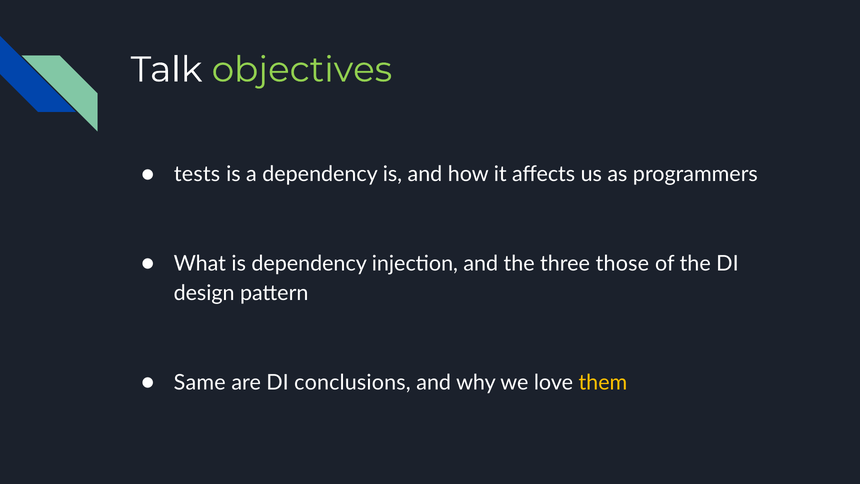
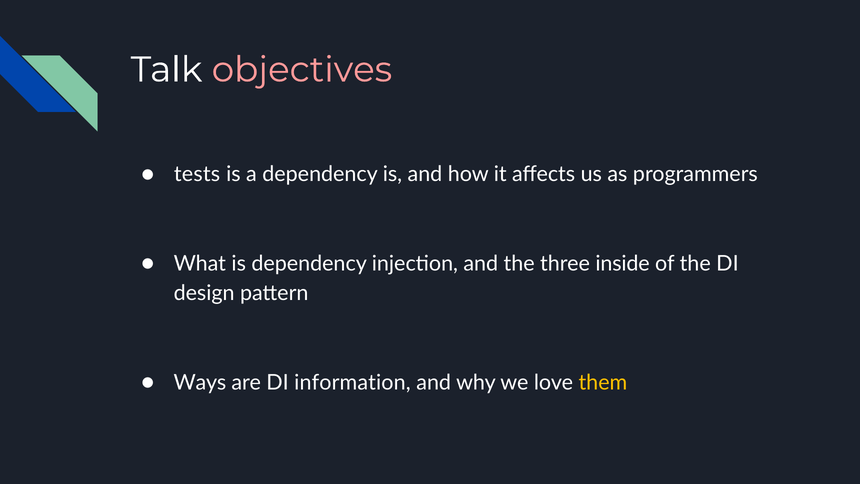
objectives colour: light green -> pink
those: those -> inside
Same: Same -> Ways
conclusions: conclusions -> information
